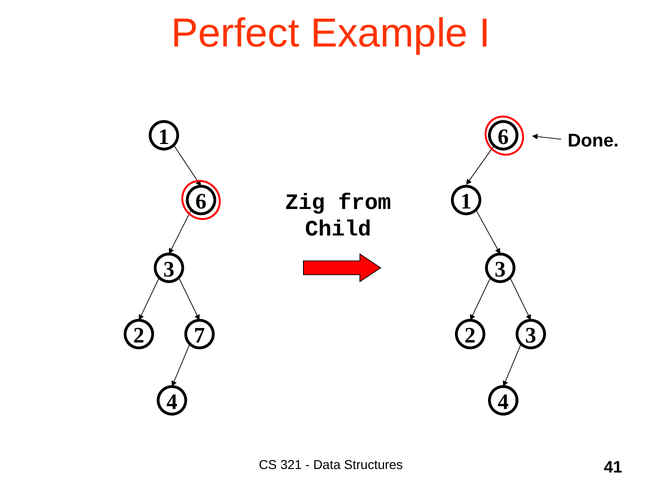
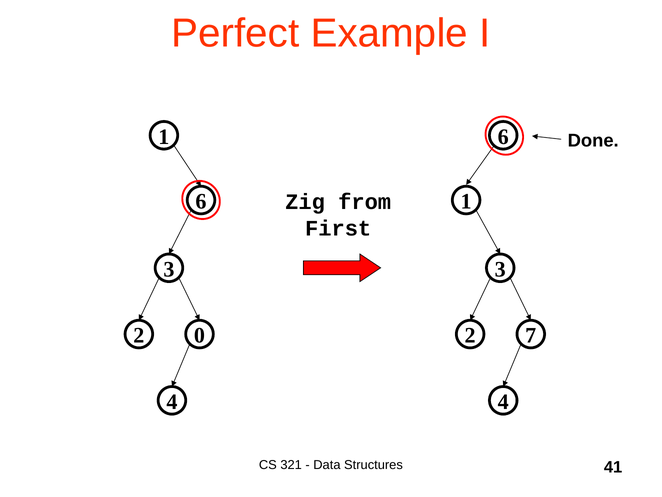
Child: Child -> First
7: 7 -> 0
2 3: 3 -> 7
